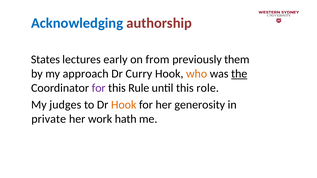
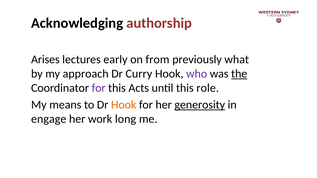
Acknowledging colour: blue -> black
States: States -> Arises
them: them -> what
who colour: orange -> purple
Rule: Rule -> Acts
judges: judges -> means
generosity underline: none -> present
private: private -> engage
hath: hath -> long
